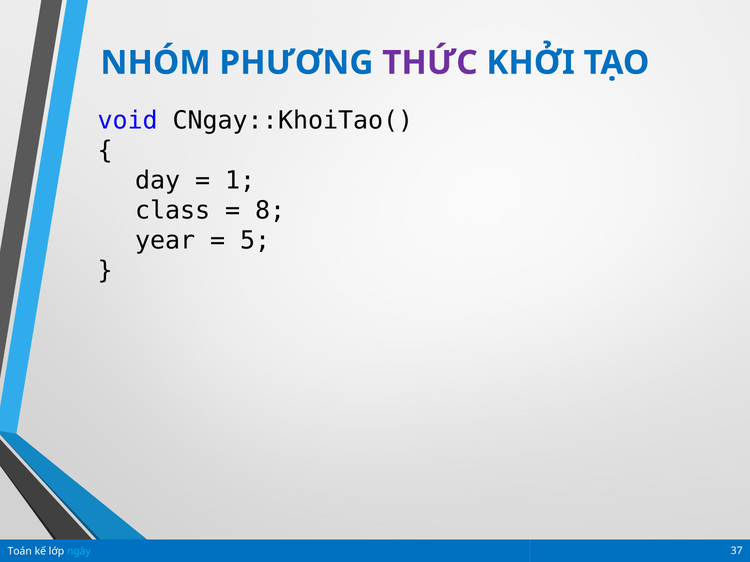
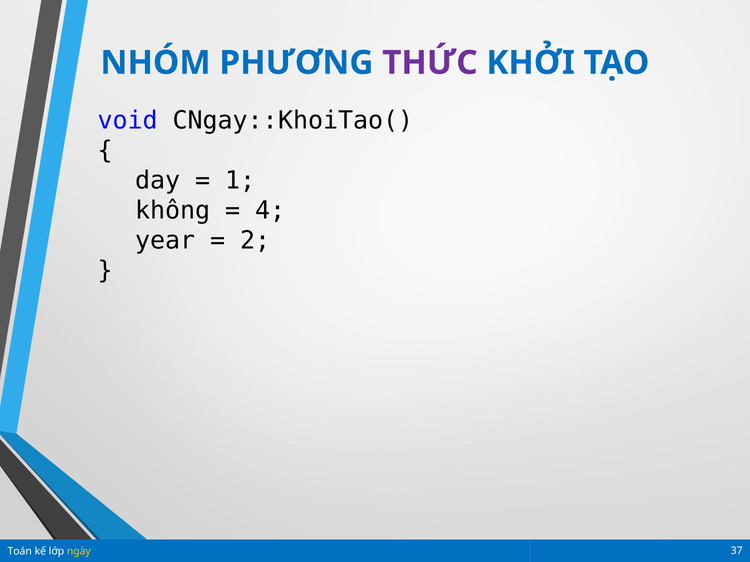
class: class -> không
8: 8 -> 4
5: 5 -> 2
ngày colour: light blue -> yellow
